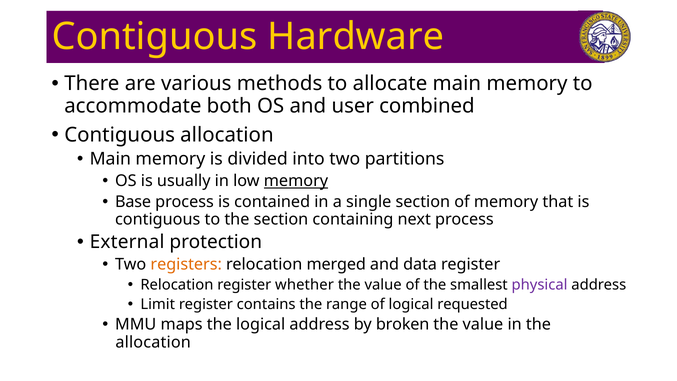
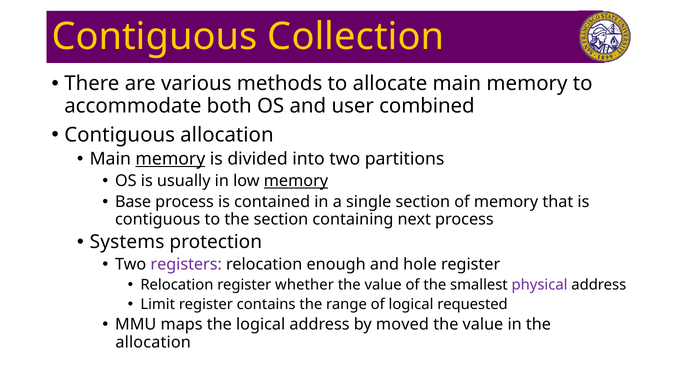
Hardware: Hardware -> Collection
memory at (170, 159) underline: none -> present
External: External -> Systems
registers colour: orange -> purple
merged: merged -> enough
data: data -> hole
broken: broken -> moved
